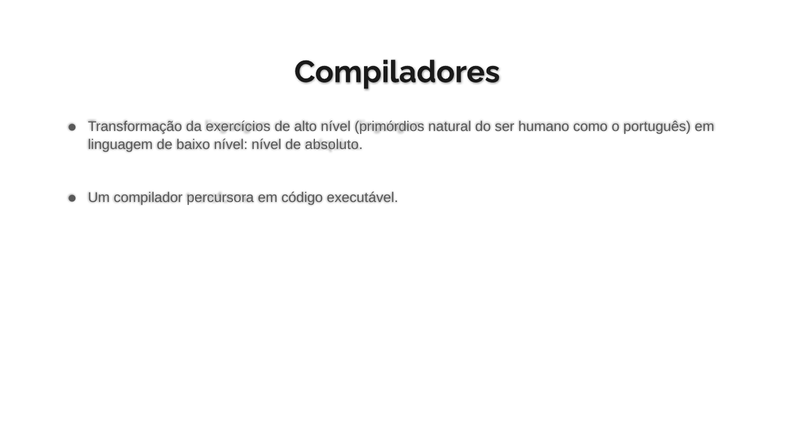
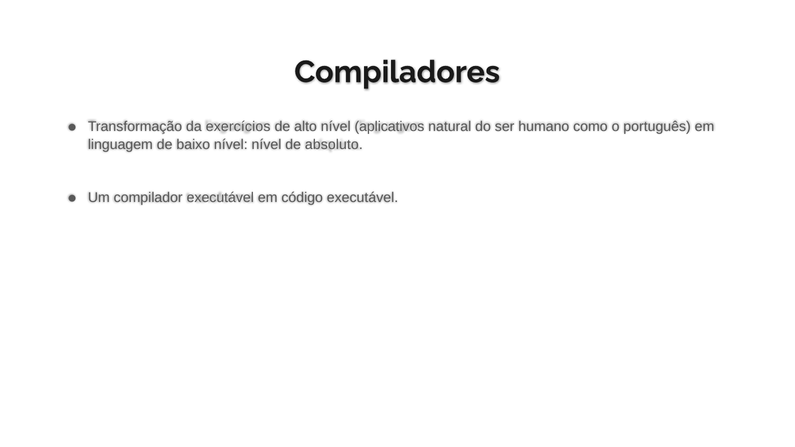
primórdios: primórdios -> aplicativos
compilador percursora: percursora -> executável
